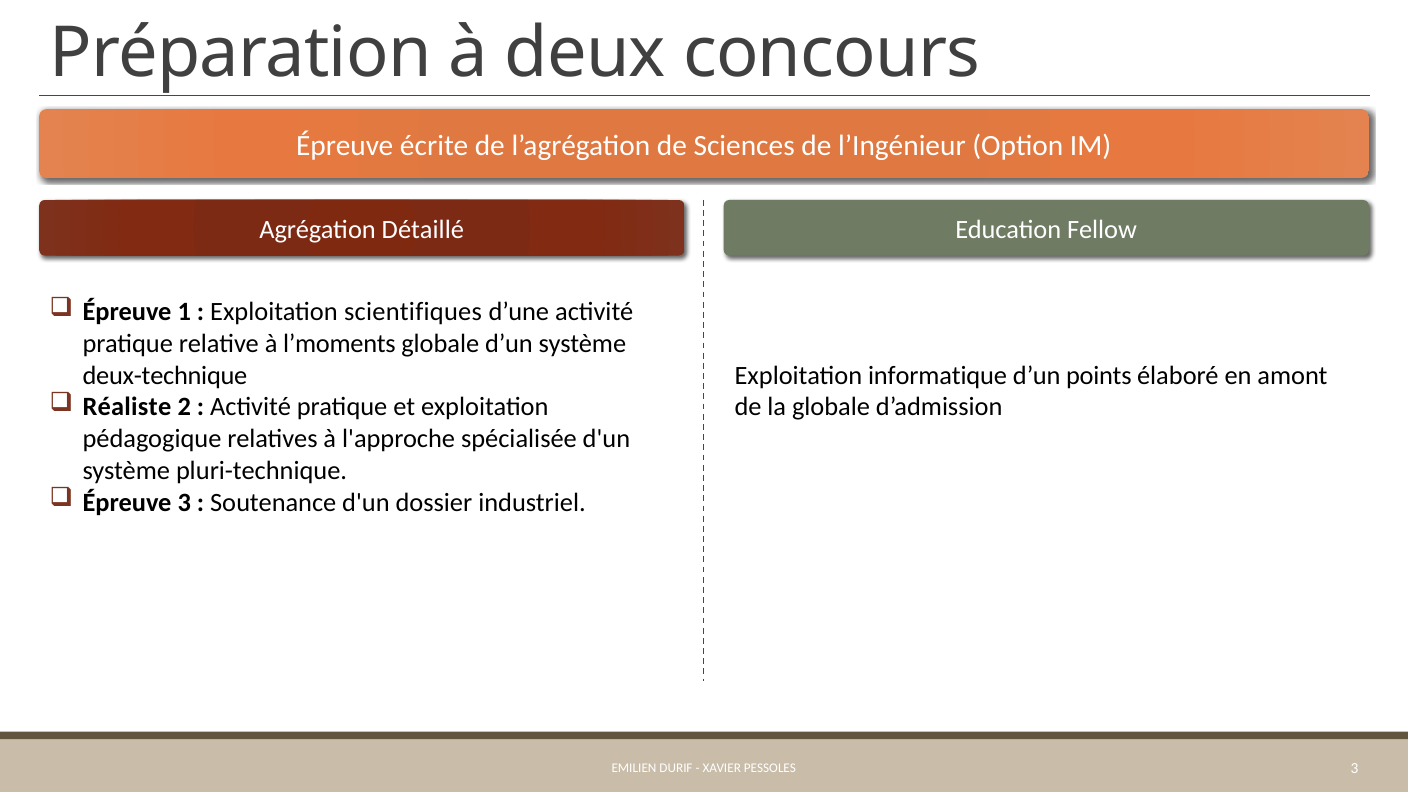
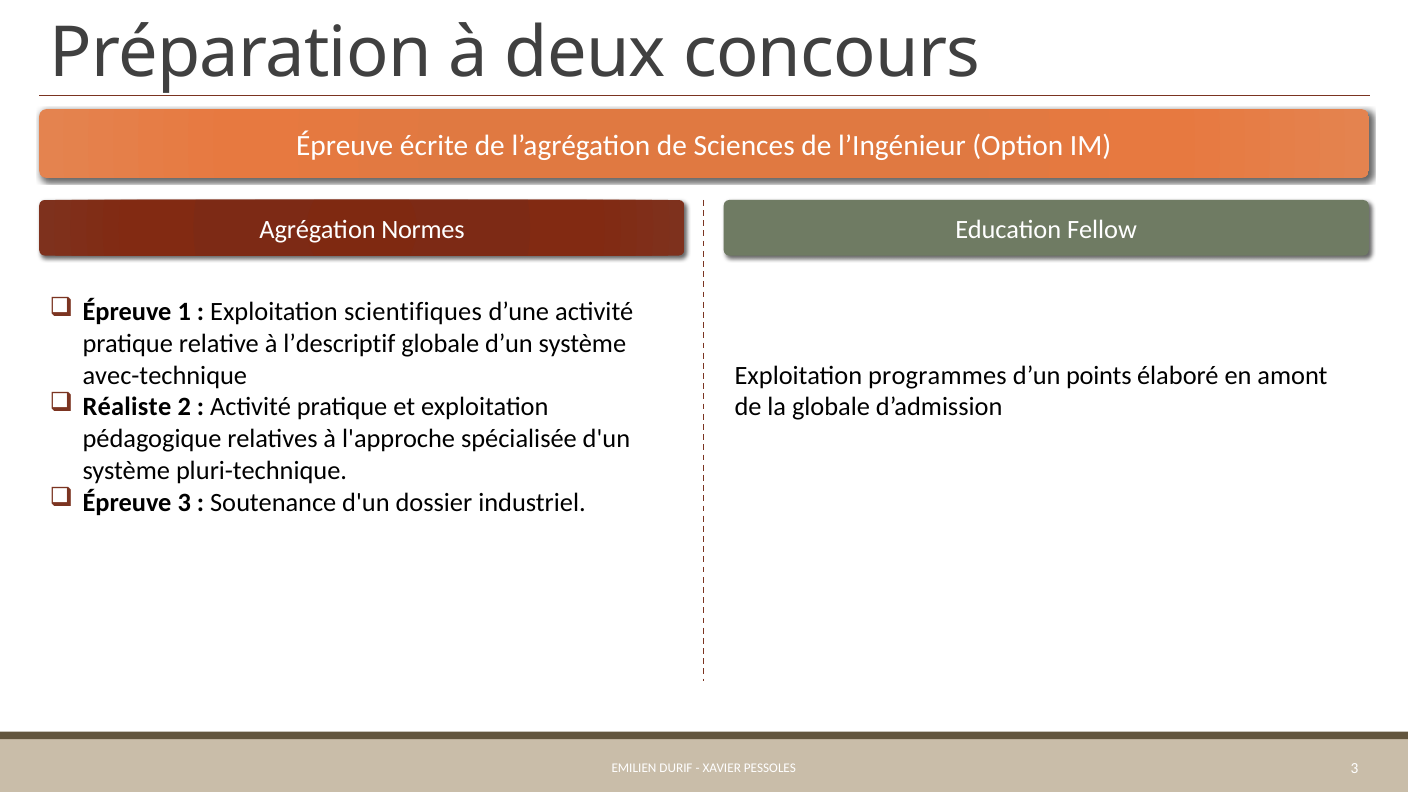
Détaillé: Détaillé -> Normes
l’moments: l’moments -> l’descriptif
deux-technique: deux-technique -> avec-technique
informatique: informatique -> programmes
